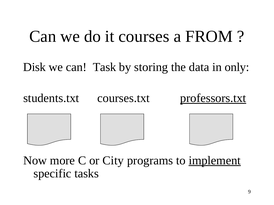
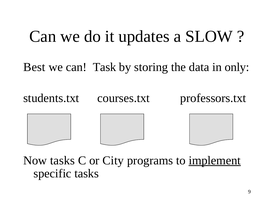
courses: courses -> updates
FROM: FROM -> SLOW
Disk: Disk -> Best
professors.txt underline: present -> none
Now more: more -> tasks
